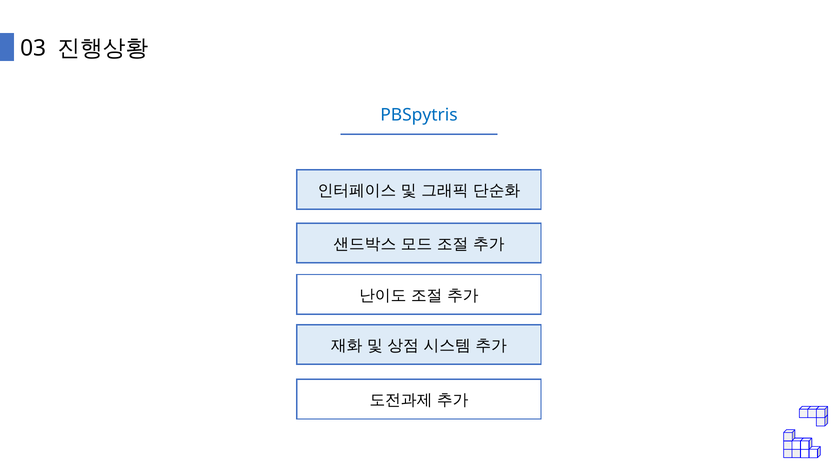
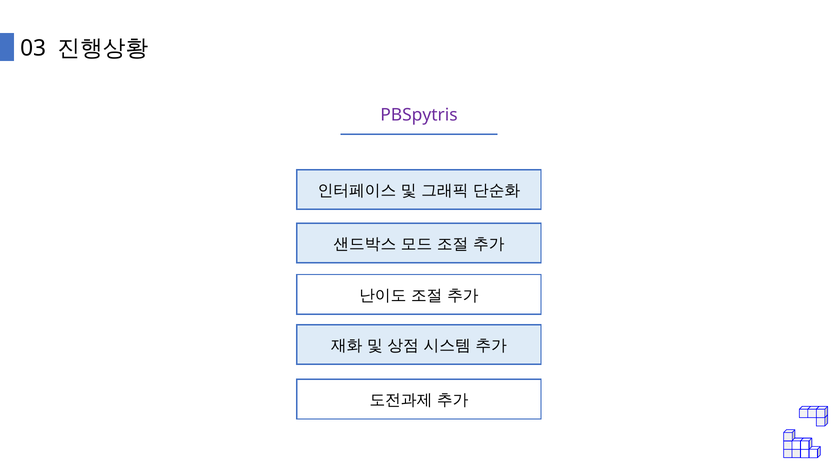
PBSpytris colour: blue -> purple
